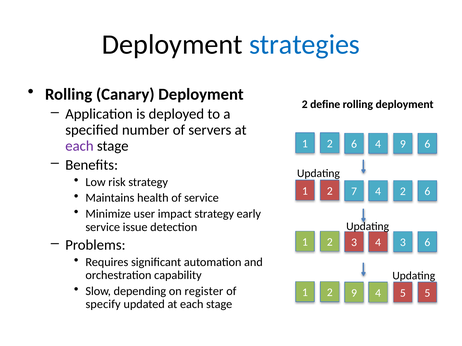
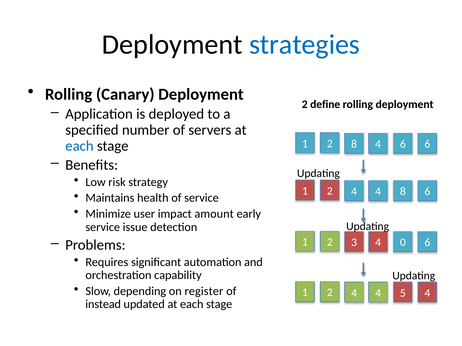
6 at (354, 144): 6 -> 8
4 9: 9 -> 6
each at (79, 146) colour: purple -> blue
7 at (354, 192): 7 -> 4
4 2: 2 -> 8
impact strategy: strategy -> amount
4 3: 3 -> 0
9 at (354, 293): 9 -> 4
5 5: 5 -> 4
specify: specify -> instead
